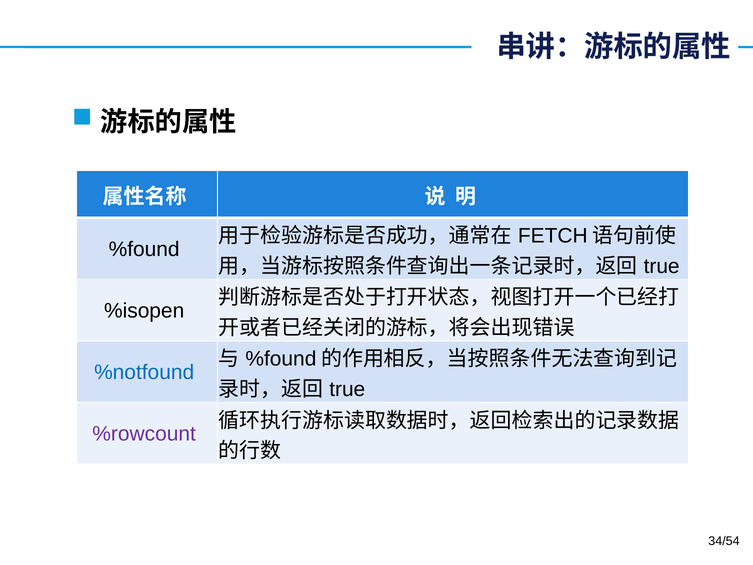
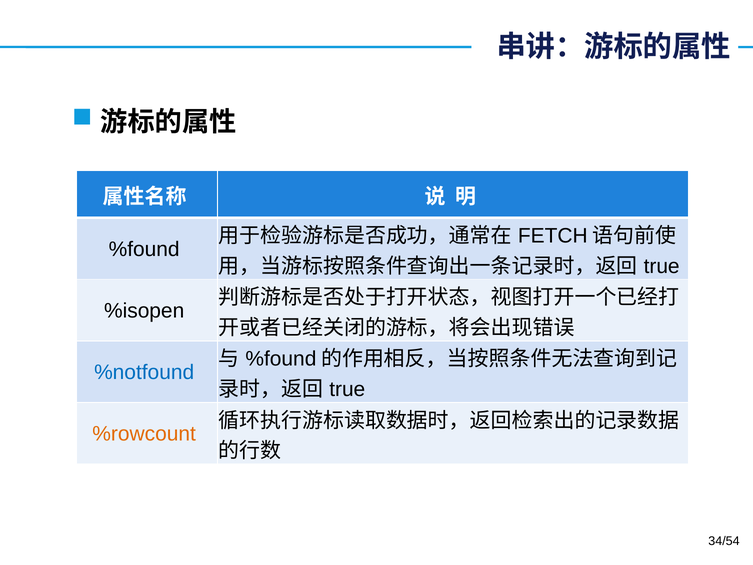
%rowcount colour: purple -> orange
